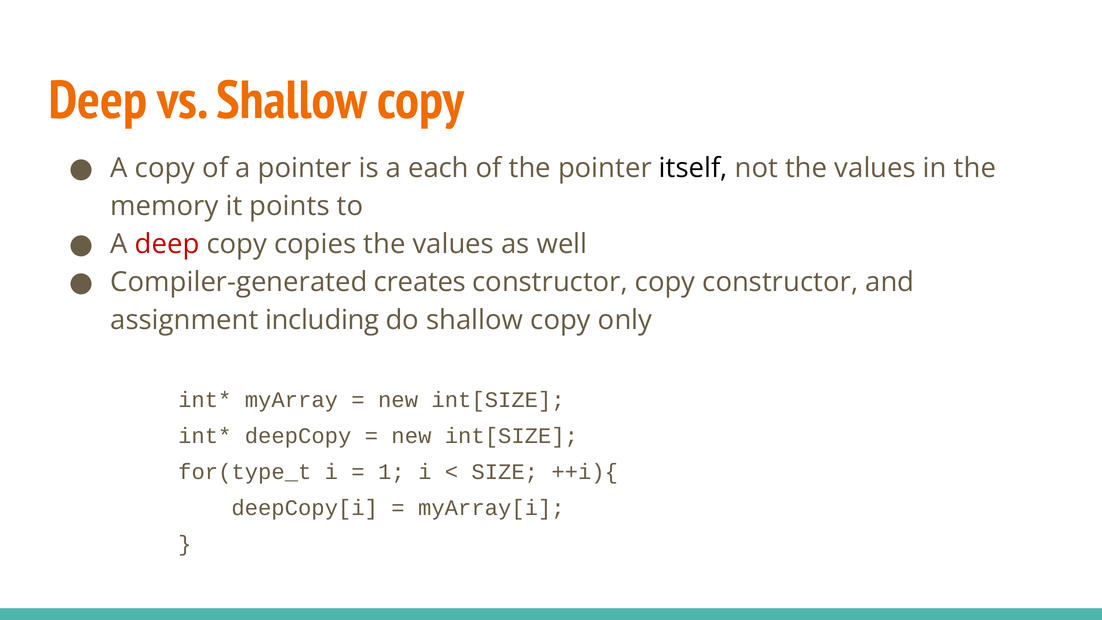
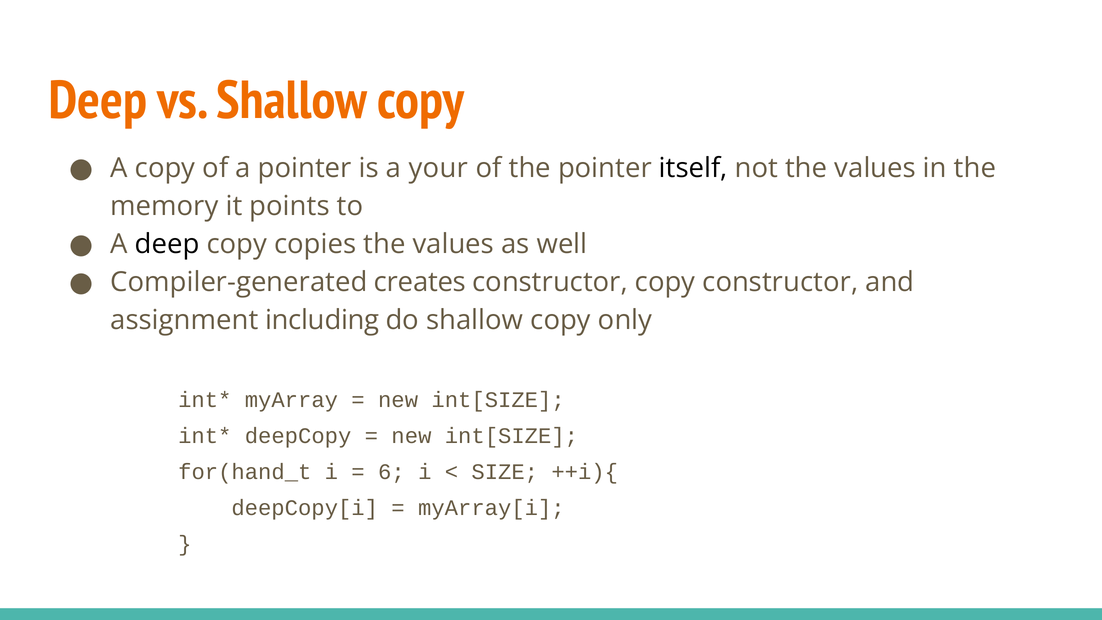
each: each -> your
deep at (167, 244) colour: red -> black
for(type_t: for(type_t -> for(hand_t
1: 1 -> 6
